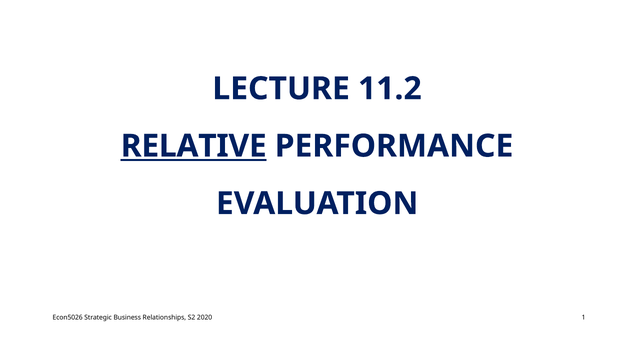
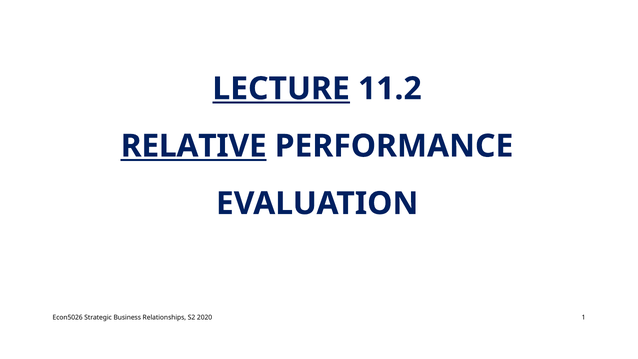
LECTURE underline: none -> present
